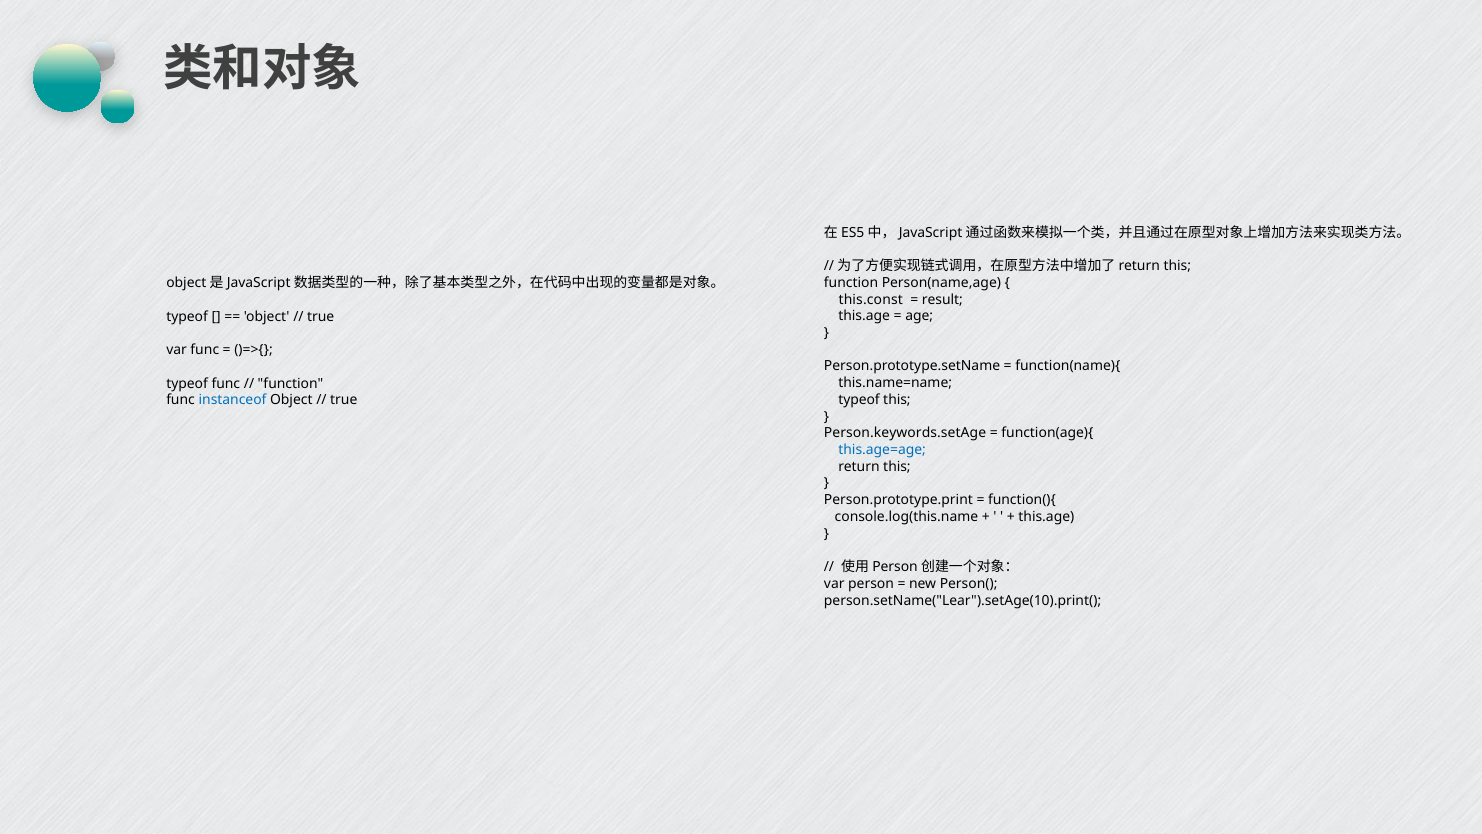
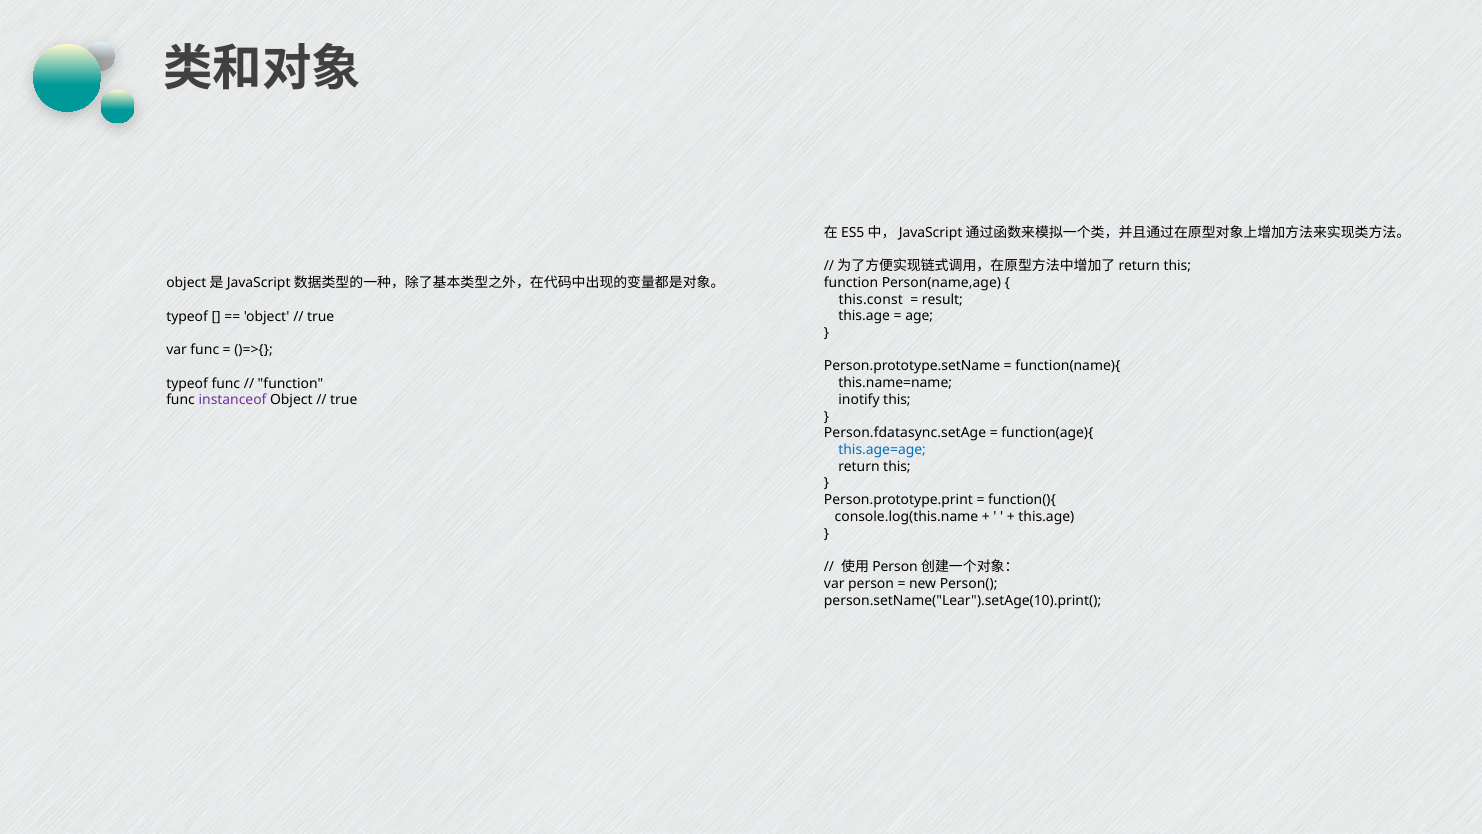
typeof at (859, 400): typeof -> inotify
instanceof colour: blue -> purple
Person.keywords.setAge: Person.keywords.setAge -> Person.fdatasync.setAge
